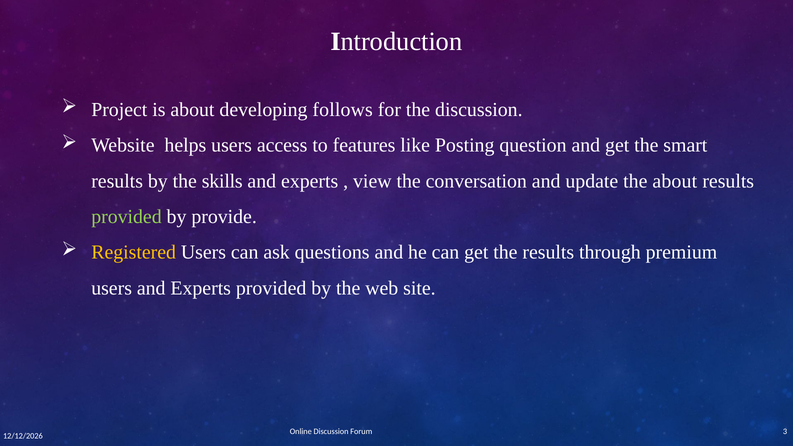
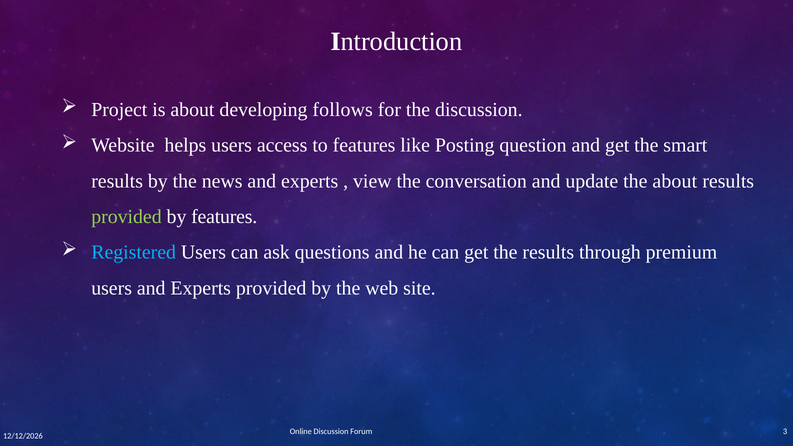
skills: skills -> news
by provide: provide -> features
Registered colour: yellow -> light blue
